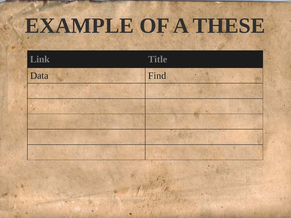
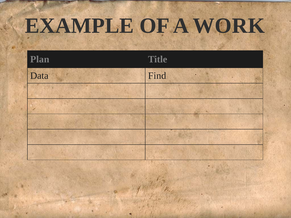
THESE: THESE -> WORK
Link: Link -> Plan
